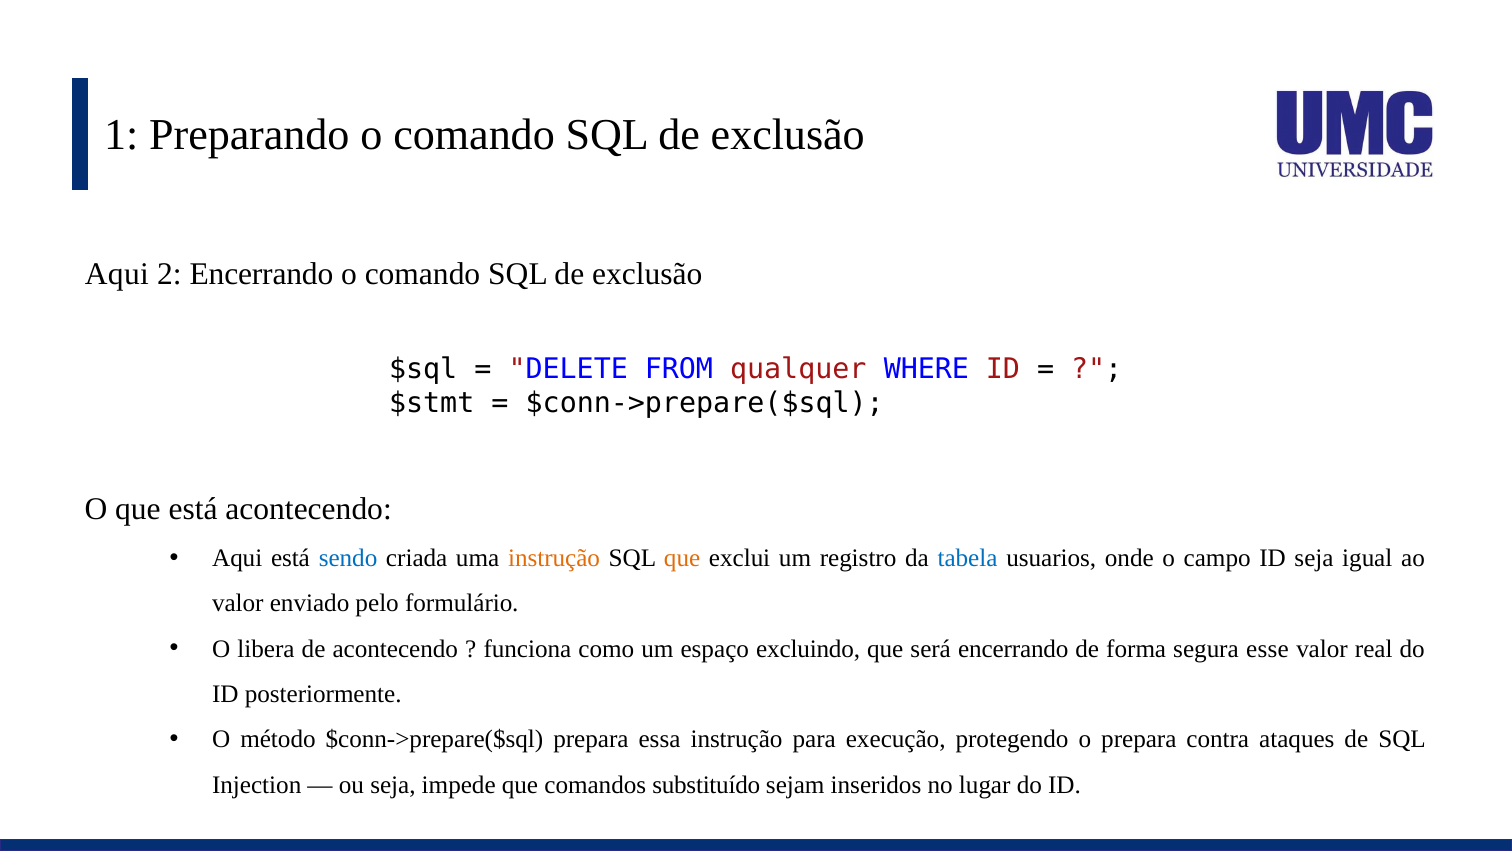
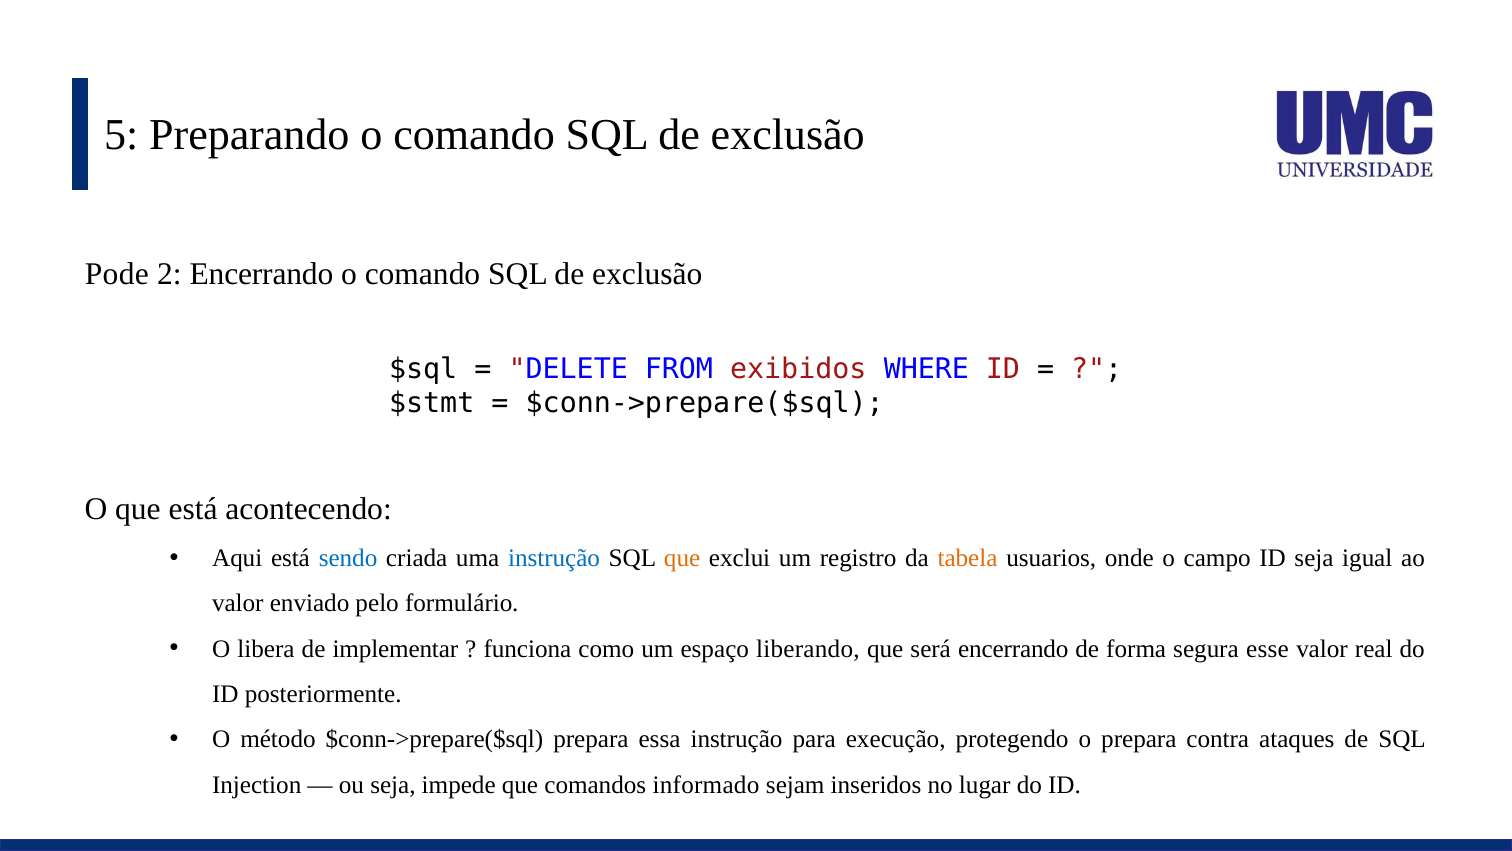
1: 1 -> 5
Aqui at (117, 274): Aqui -> Pode
qualquer: qualquer -> exibidos
instrução at (554, 558) colour: orange -> blue
tabela colour: blue -> orange
de acontecendo: acontecendo -> implementar
excluindo: excluindo -> liberando
substituído: substituído -> informado
